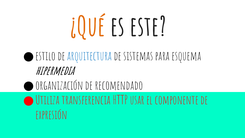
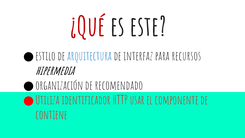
¿Qué colour: orange -> red
sistemas: sistemas -> interfaz
esquema: esquema -> recursos
transferencia: transferencia -> identificador
expresión: expresión -> contiene
